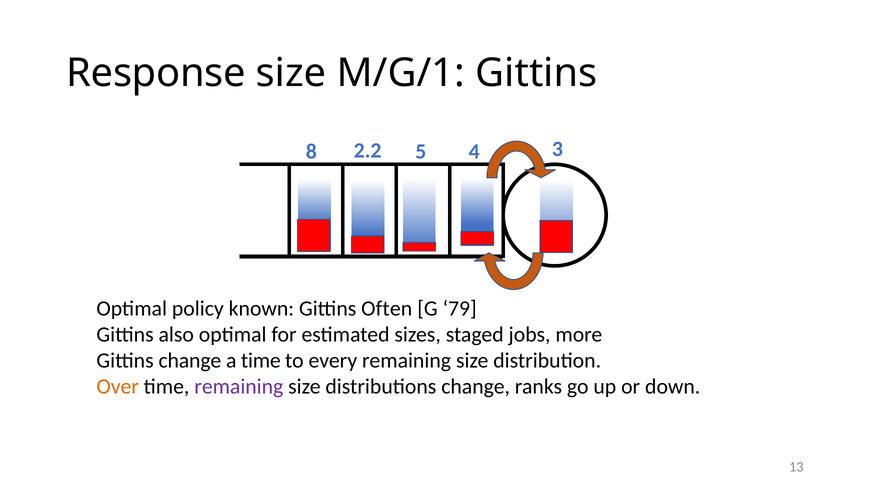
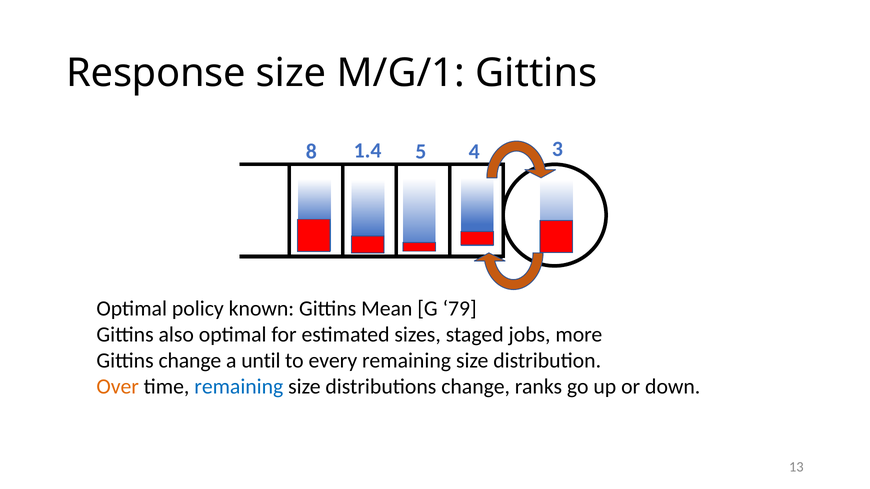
2.2: 2.2 -> 1.4
Often: Often -> Mean
a time: time -> until
remaining at (239, 387) colour: purple -> blue
